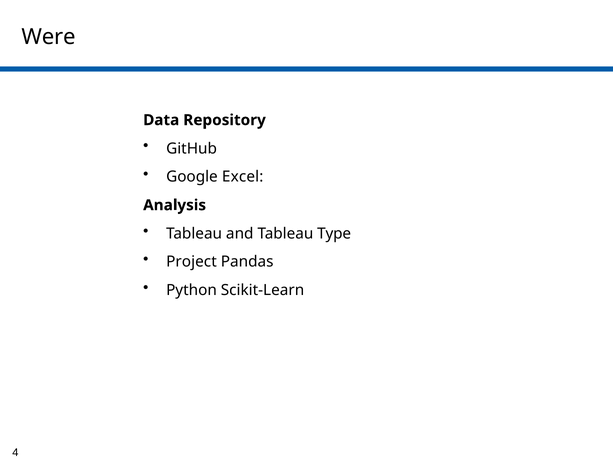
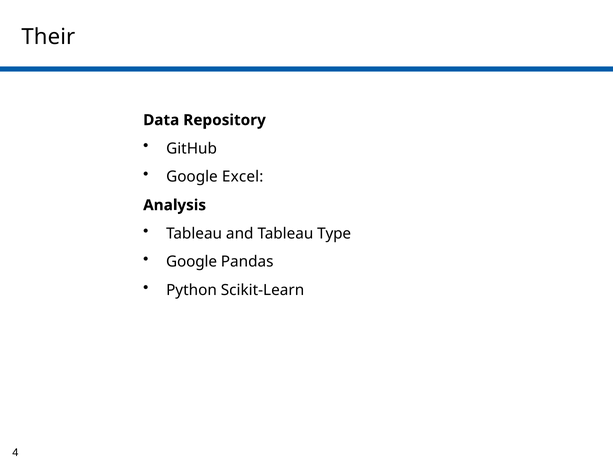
Were: Were -> Their
Project at (191, 262): Project -> Google
